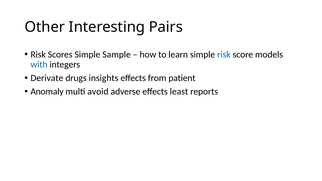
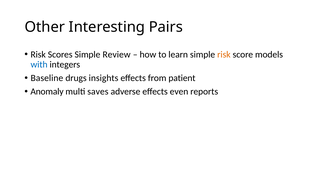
Sample: Sample -> Review
risk at (224, 54) colour: blue -> orange
Derivate: Derivate -> Baseline
avoid: avoid -> saves
least: least -> even
